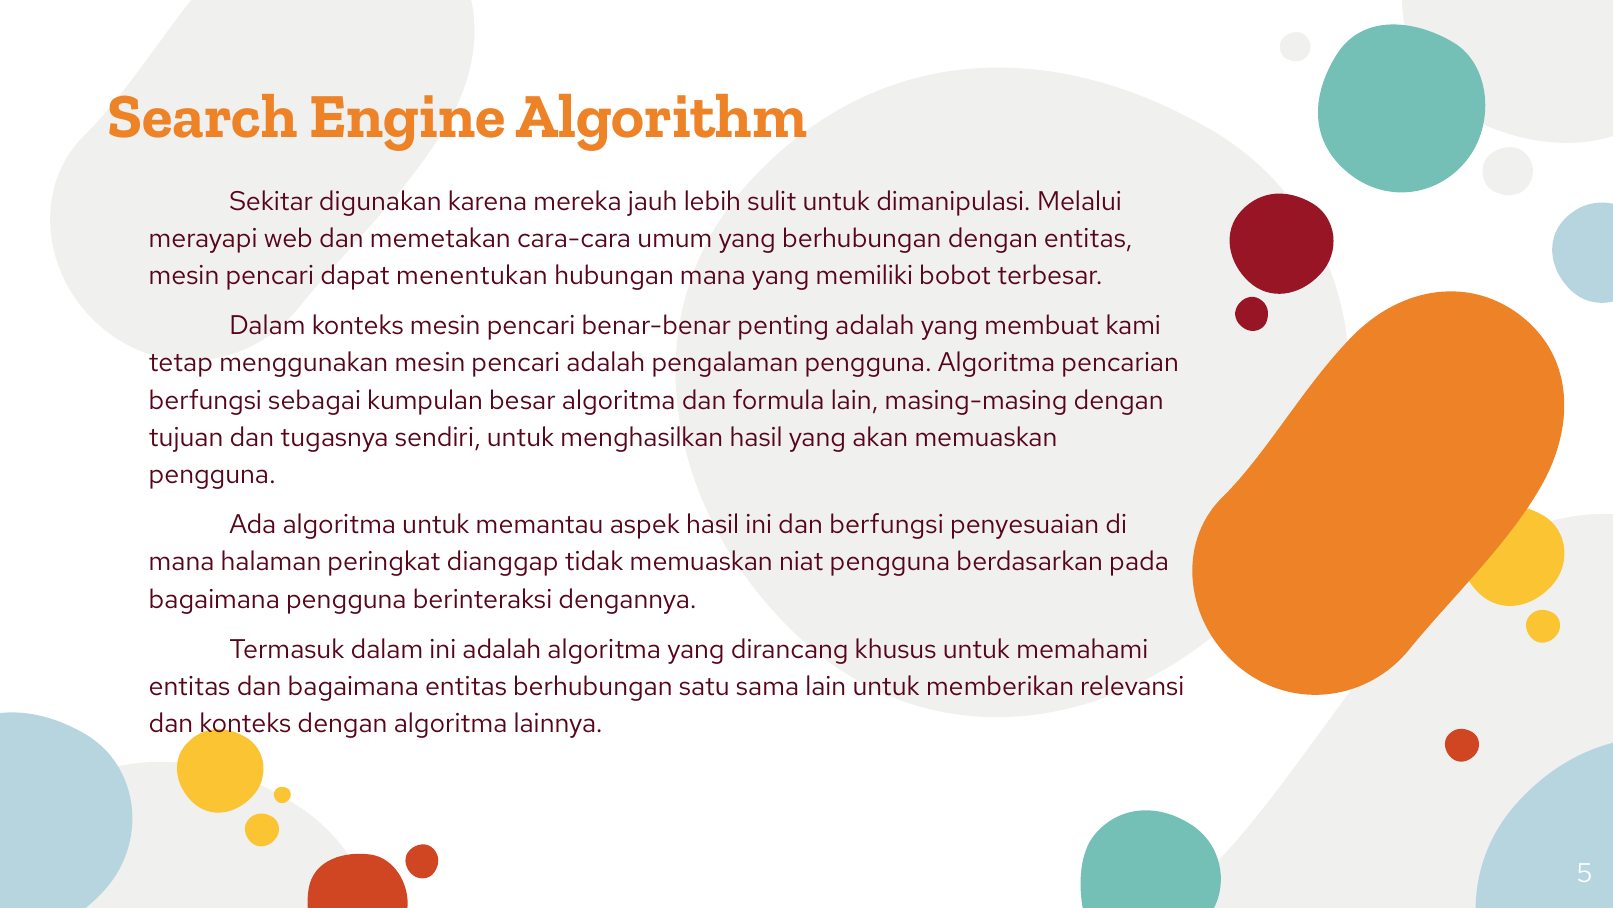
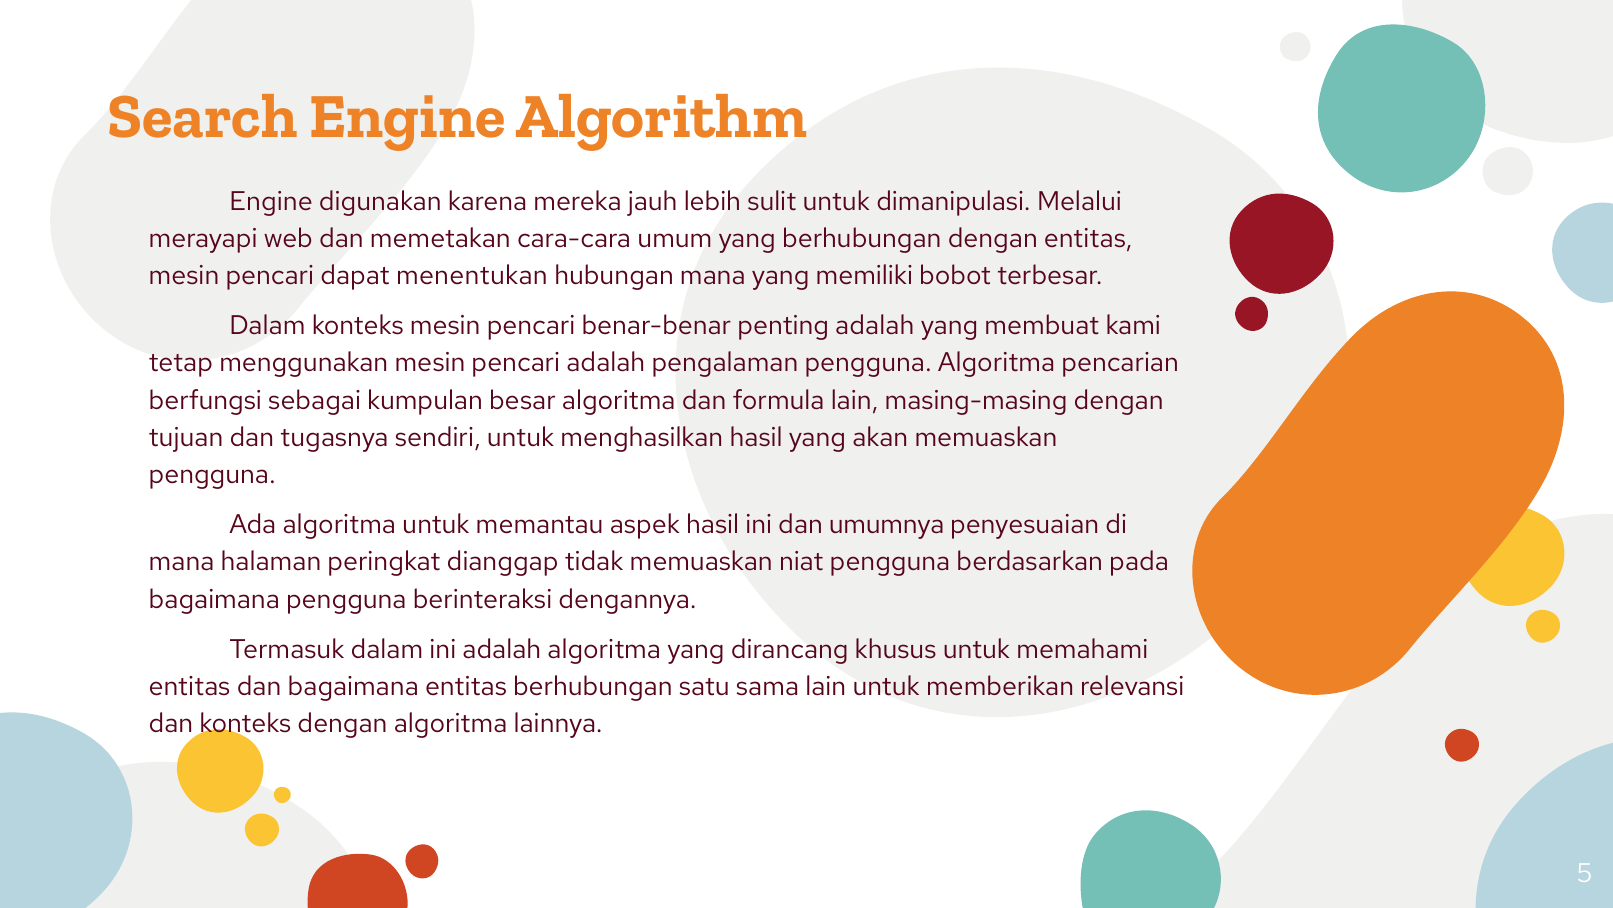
Sekitar at (271, 201): Sekitar -> Engine
dan berfungsi: berfungsi -> umumnya
